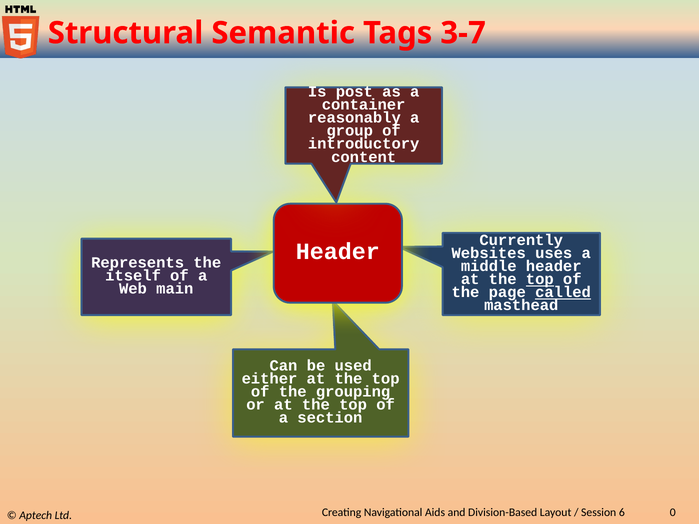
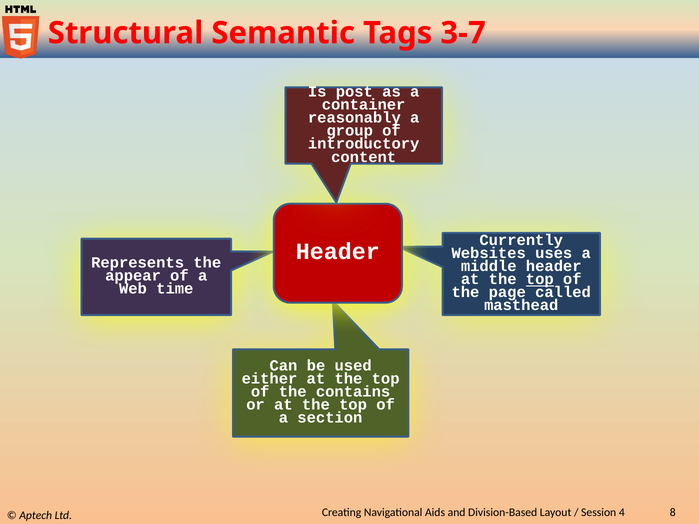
itself: itself -> appear
main: main -> time
called underline: present -> none
grouping: grouping -> contains
6: 6 -> 4
0: 0 -> 8
